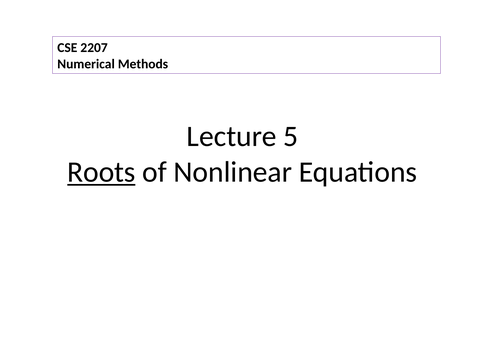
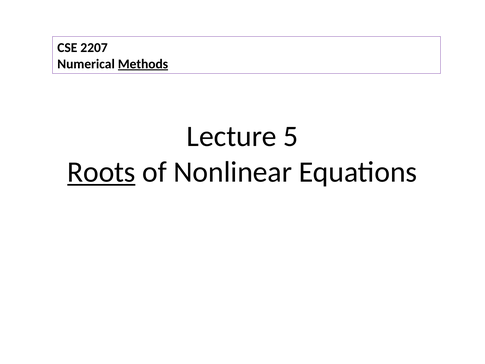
Methods underline: none -> present
